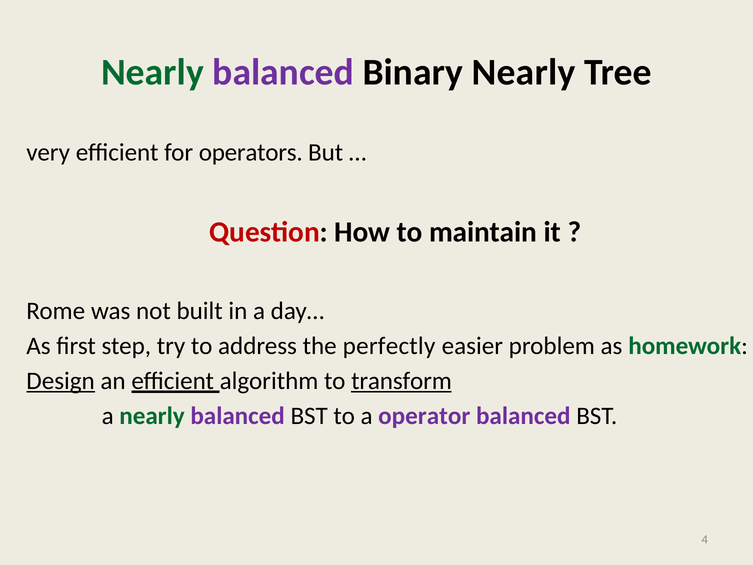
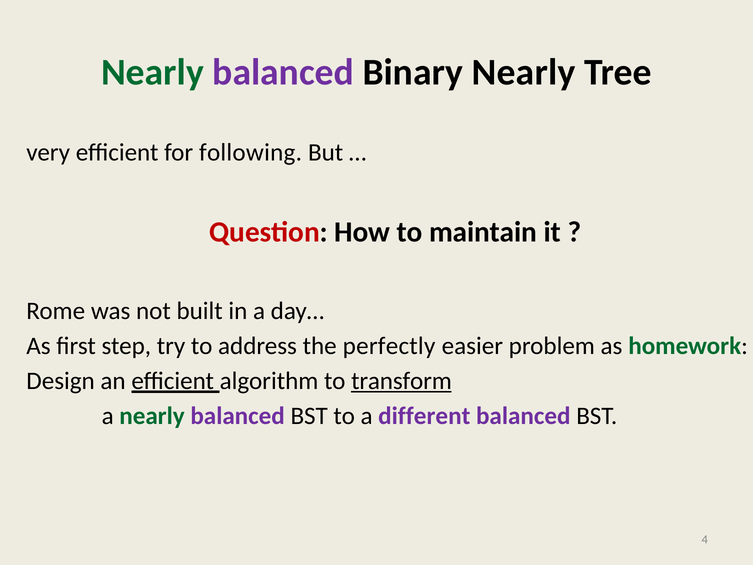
operators: operators -> following
Design underline: present -> none
operator: operator -> different
